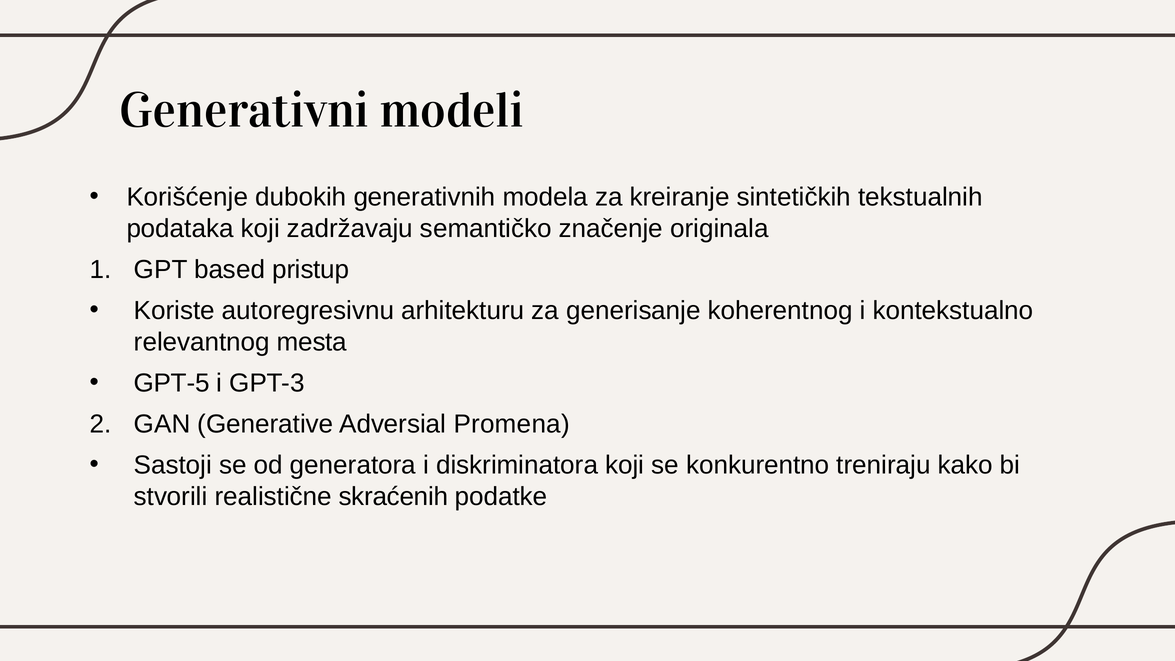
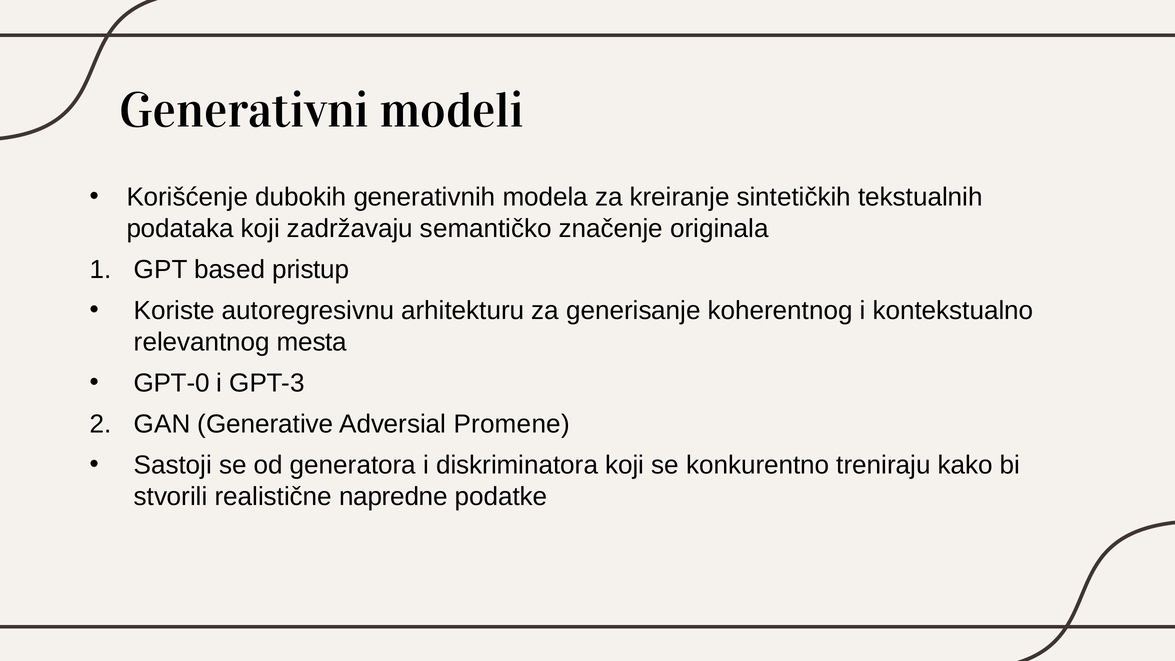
GPT-5: GPT-5 -> GPT-0
Promena: Promena -> Promene
skraćenih: skraćenih -> napredne
